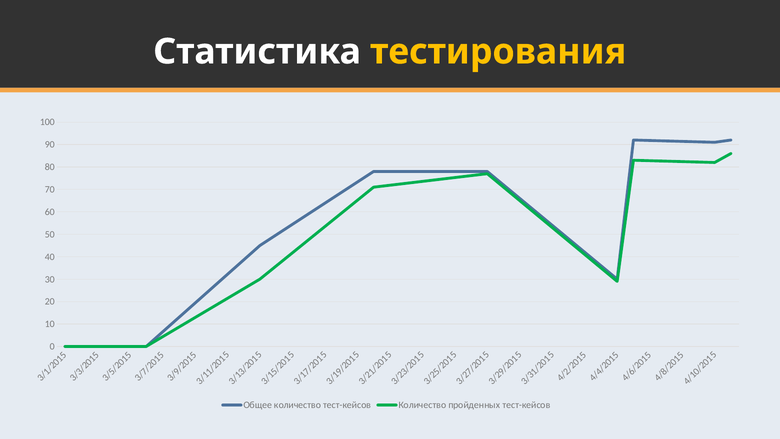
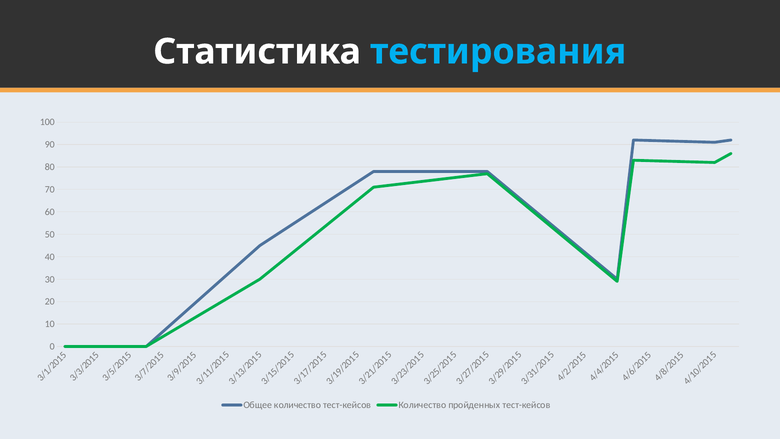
тестирования colour: yellow -> light blue
